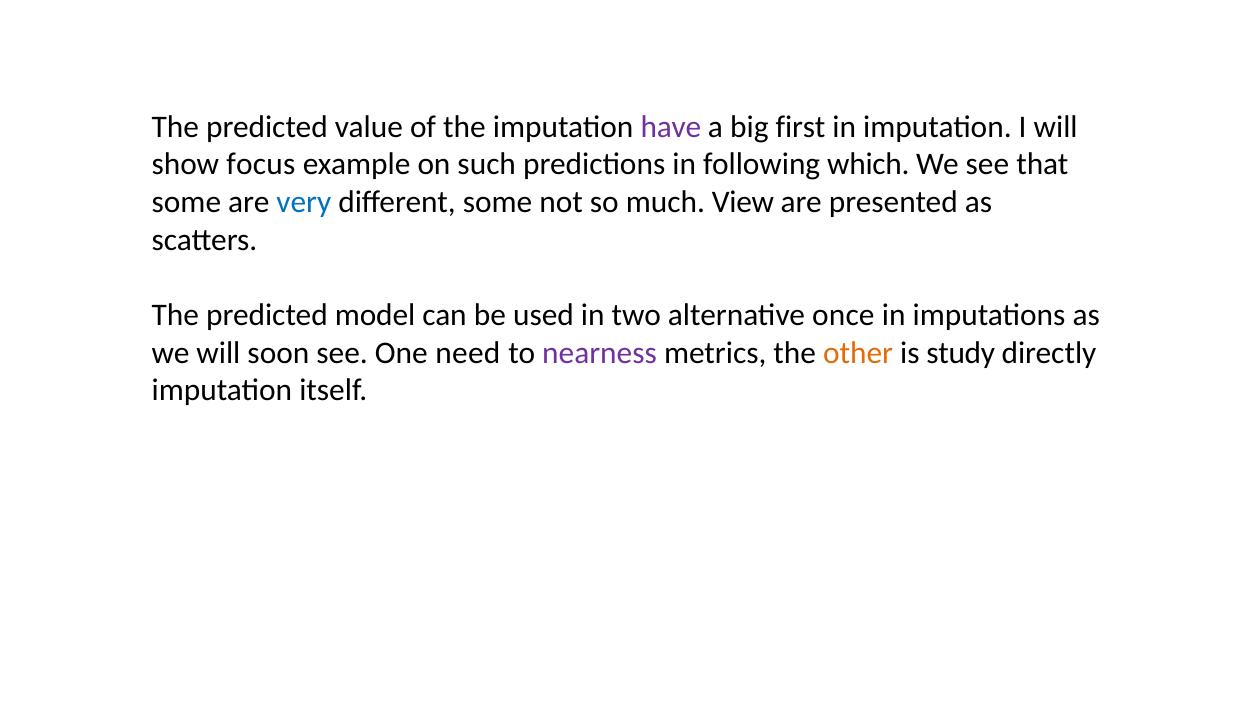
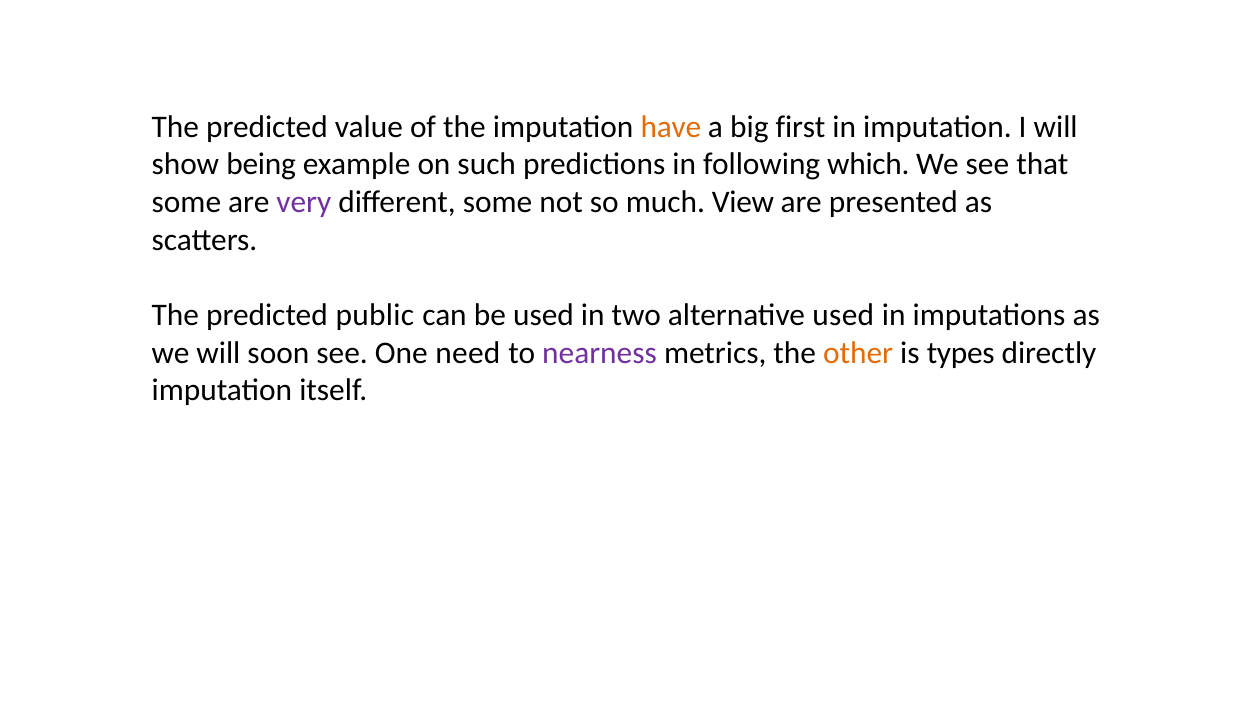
have colour: purple -> orange
focus: focus -> being
very colour: blue -> purple
model: model -> public
alternative once: once -> used
study: study -> types
